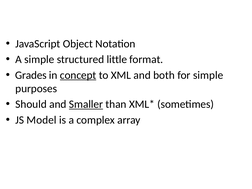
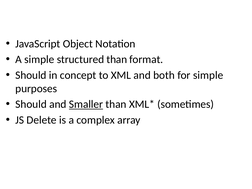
structured little: little -> than
Grades at (31, 75): Grades -> Should
concept underline: present -> none
Model: Model -> Delete
